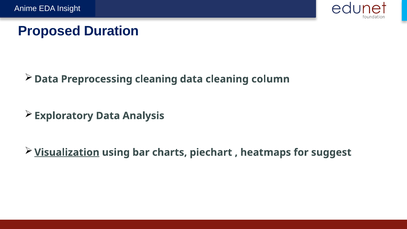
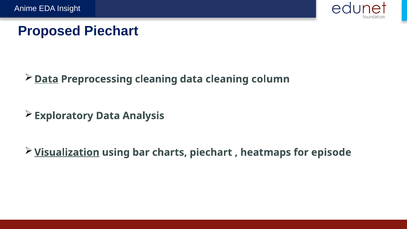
Proposed Duration: Duration -> Piechart
Data at (46, 79) underline: none -> present
suggest: suggest -> episode
